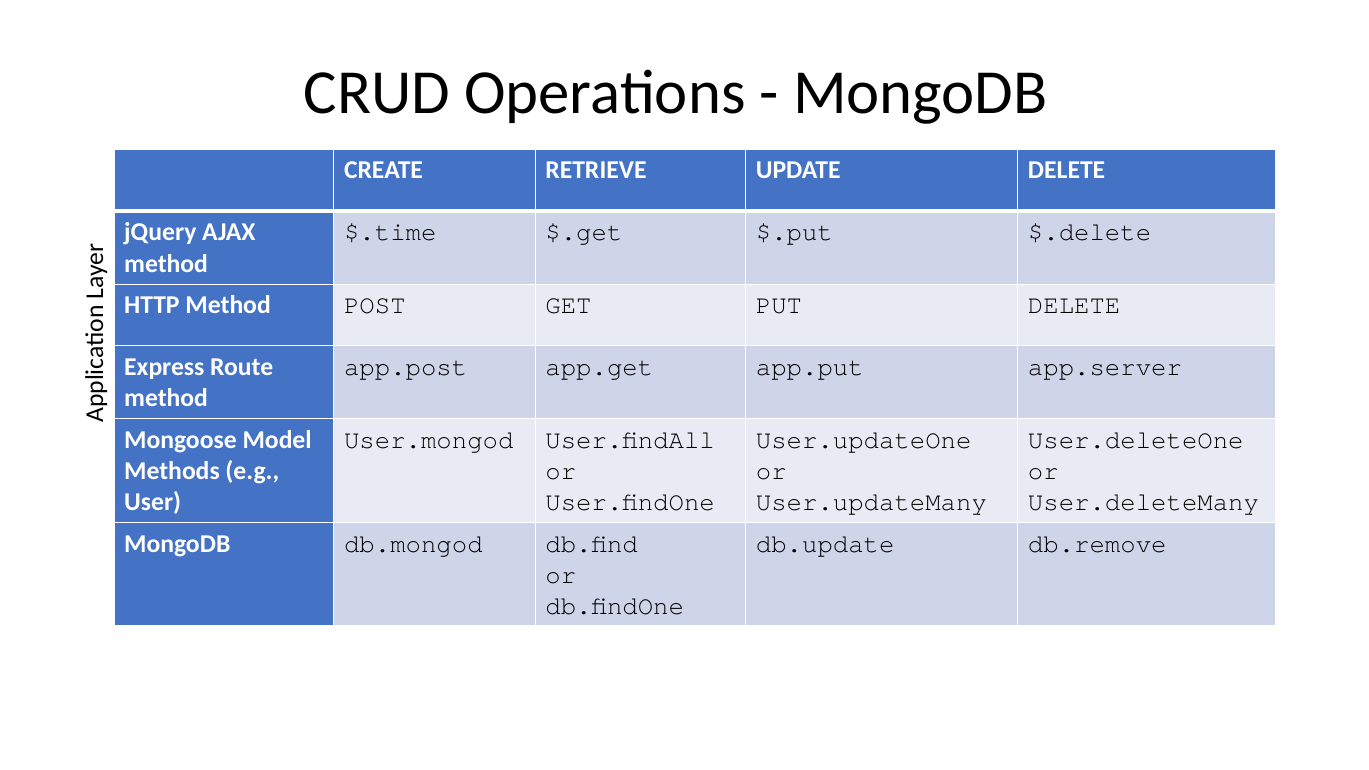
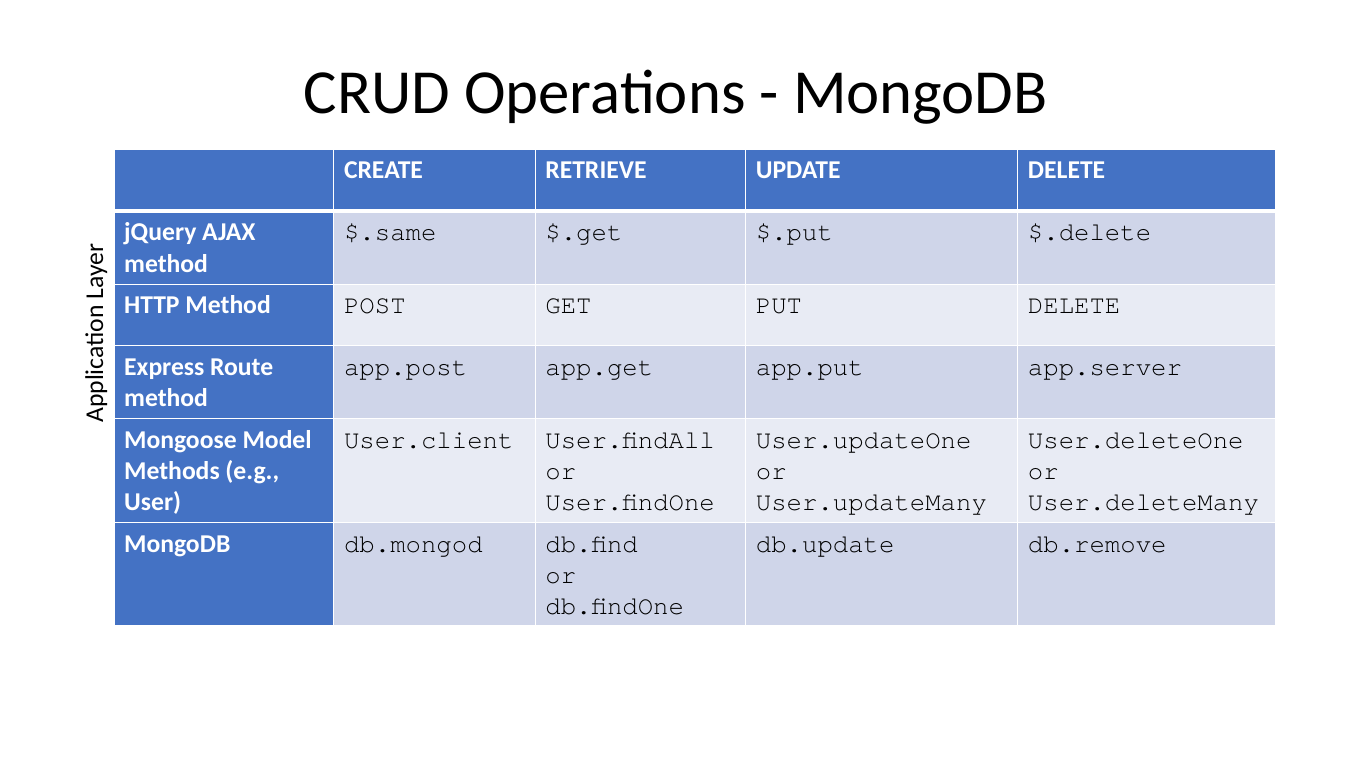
$.time: $.time -> $.same
User.mongod: User.mongod -> User.client
